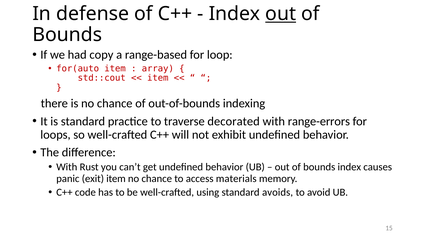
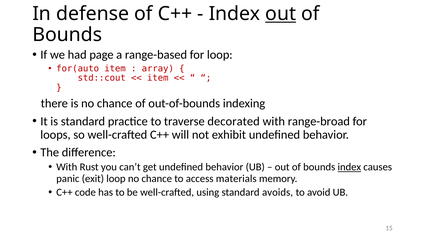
copy: copy -> page
range-errors: range-errors -> range-broad
index at (349, 167) underline: none -> present
exit item: item -> loop
